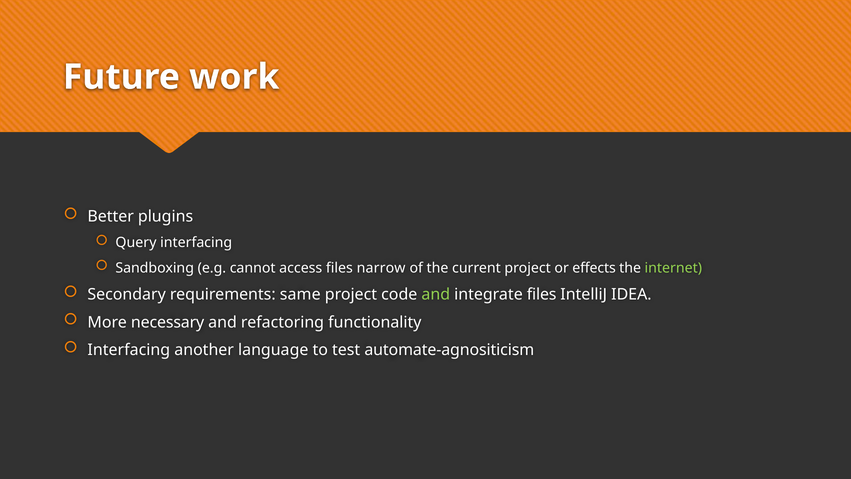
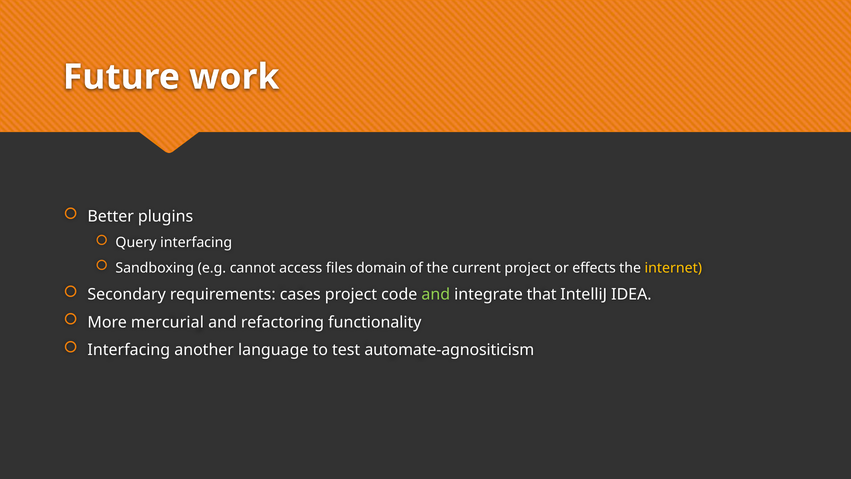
narrow: narrow -> domain
internet colour: light green -> yellow
same: same -> cases
integrate files: files -> that
necessary: necessary -> mercurial
